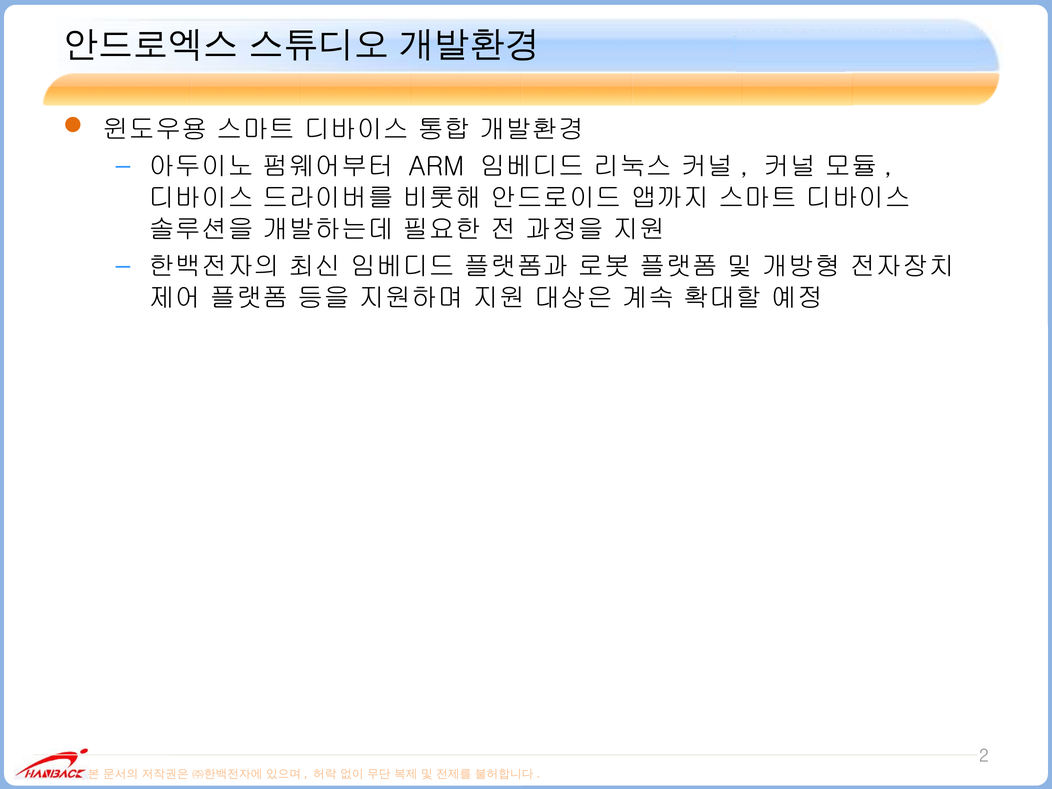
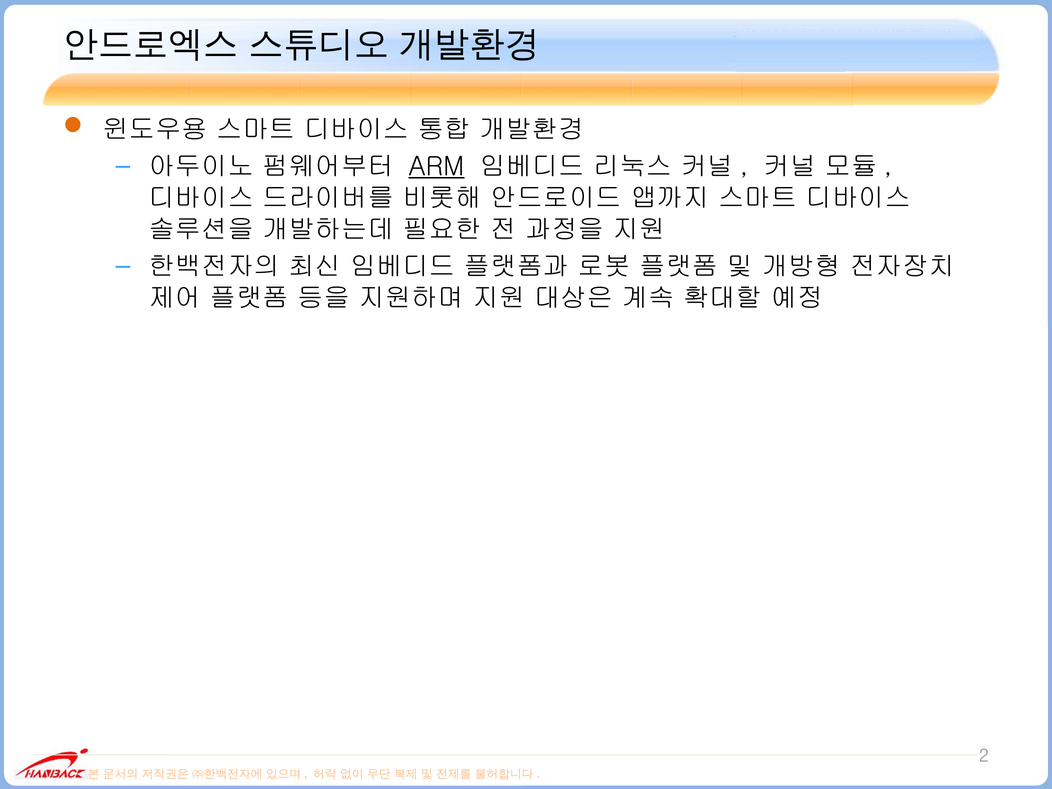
ARM underline: none -> present
